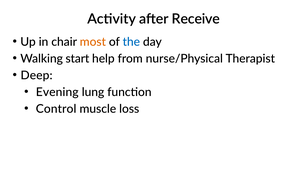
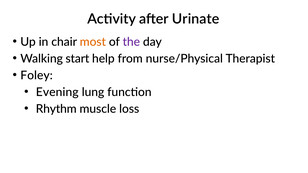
Receive: Receive -> Urinate
the colour: blue -> purple
Deep: Deep -> Foley
Control: Control -> Rhythm
